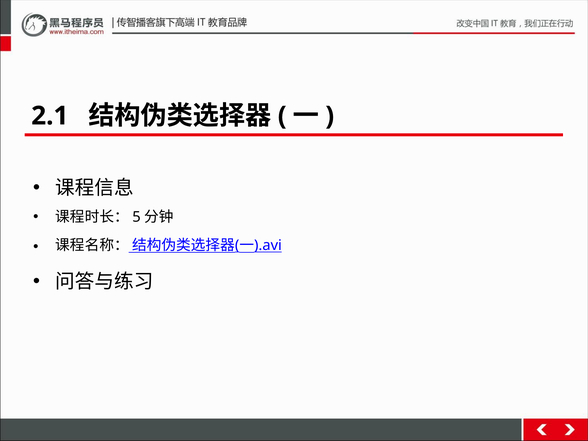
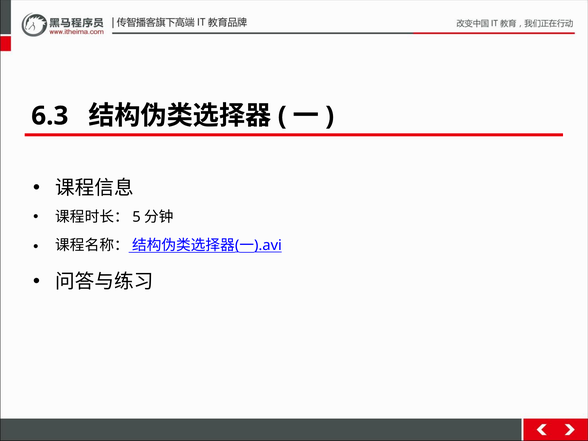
2.1: 2.1 -> 6.3
